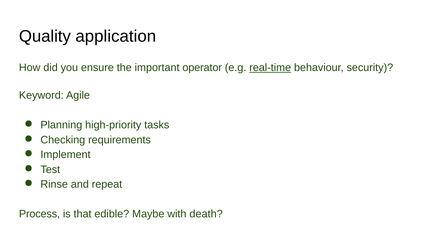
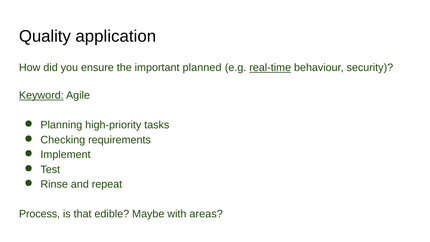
operator: operator -> planned
Keyword underline: none -> present
death: death -> areas
